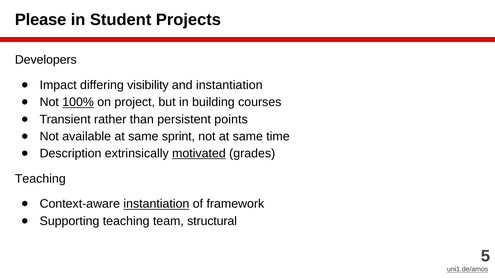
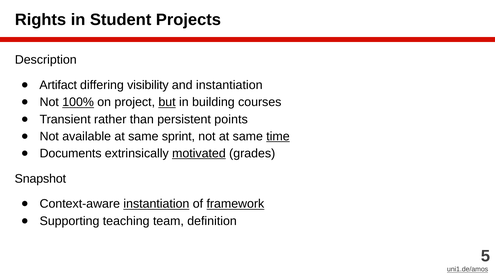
Please: Please -> Rights
Developers: Developers -> Description
Impact: Impact -> Artifact
but underline: none -> present
time underline: none -> present
Description: Description -> Documents
Teaching at (40, 179): Teaching -> Snapshot
framework underline: none -> present
structural: structural -> definition
